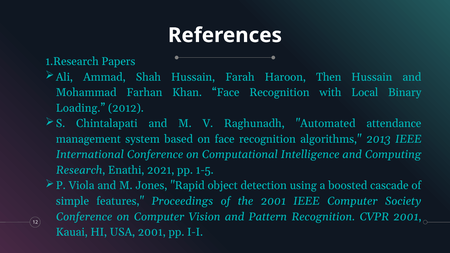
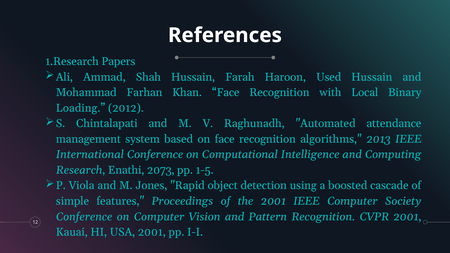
Then: Then -> Used
2021: 2021 -> 2073
